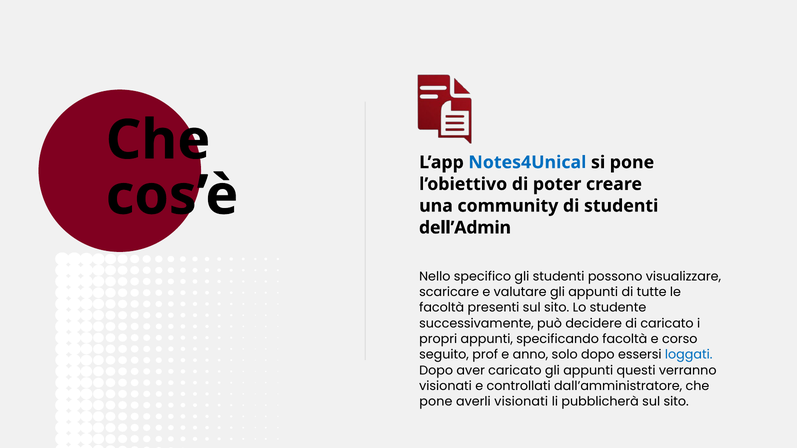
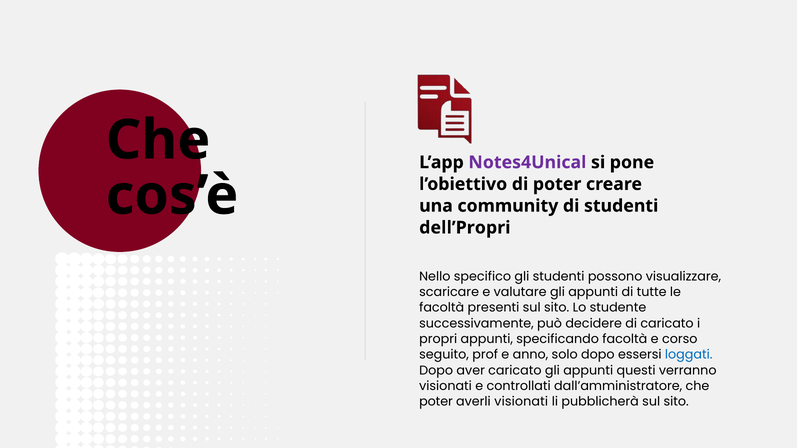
Notes4Unical colour: blue -> purple
dell’Admin: dell’Admin -> dell’Propri
pone at (436, 402): pone -> poter
